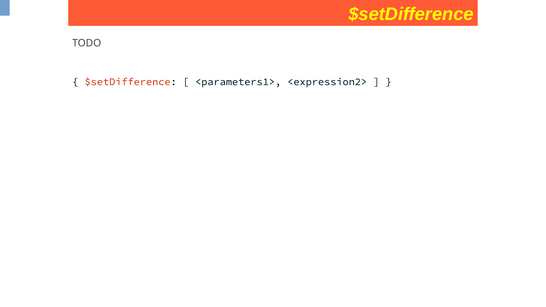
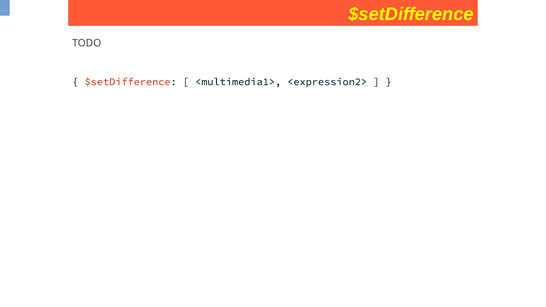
<parameters1>: <parameters1> -> <multimedia1>
